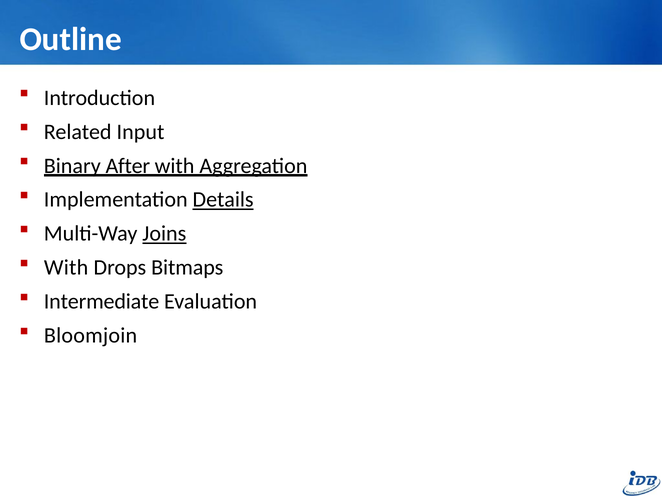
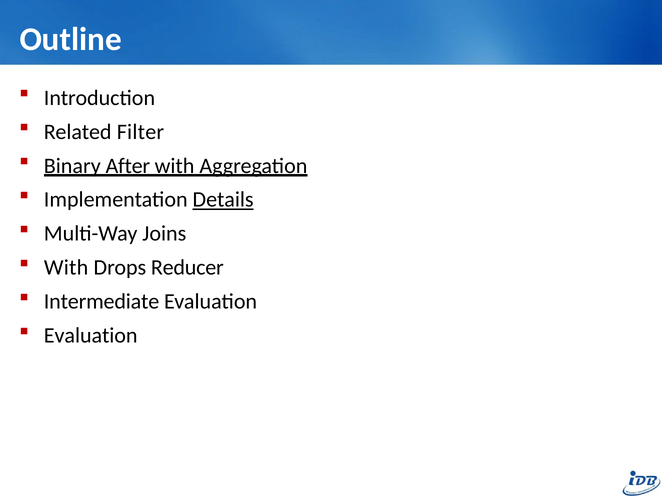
Input: Input -> Filter
Joins underline: present -> none
Bitmaps: Bitmaps -> Reducer
Bloomjoin at (91, 336): Bloomjoin -> Evaluation
